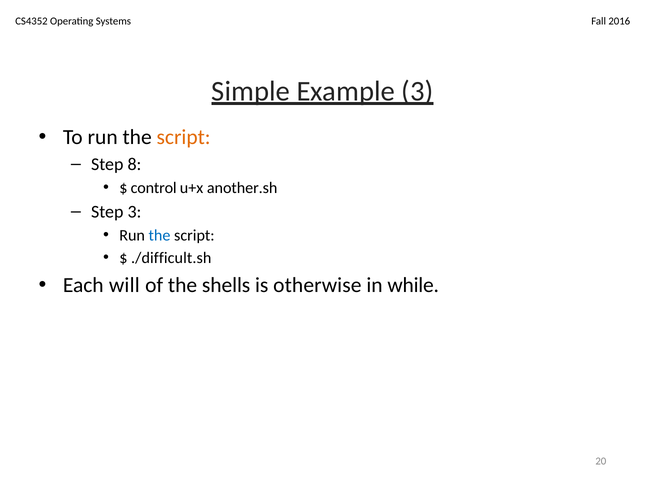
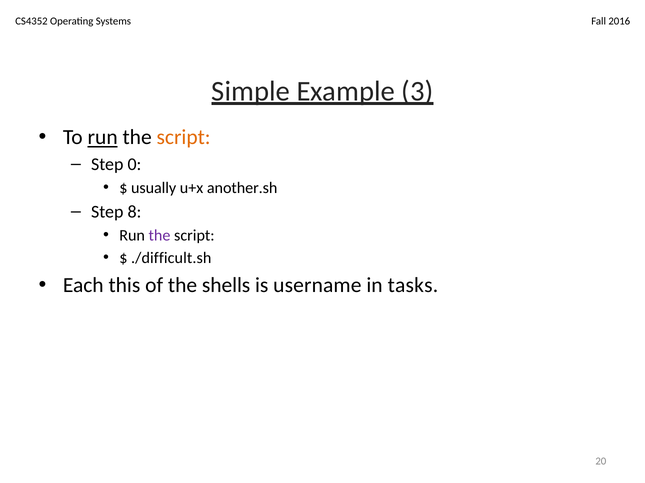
run at (103, 138) underline: none -> present
8: 8 -> 0
control: control -> usually
Step 3: 3 -> 8
the at (159, 236) colour: blue -> purple
will: will -> this
otherwise: otherwise -> username
while: while -> tasks
